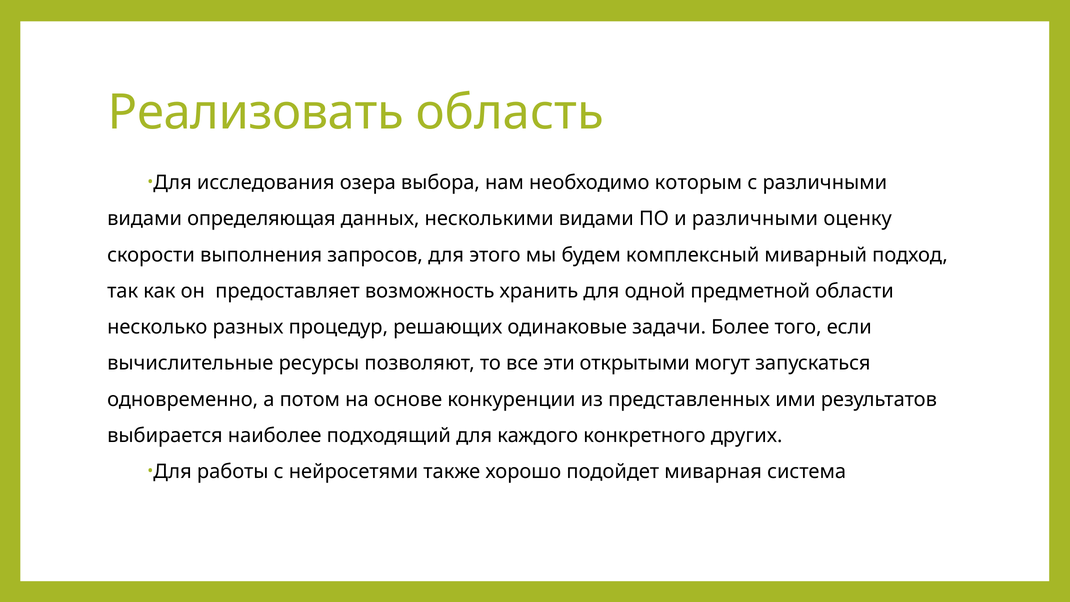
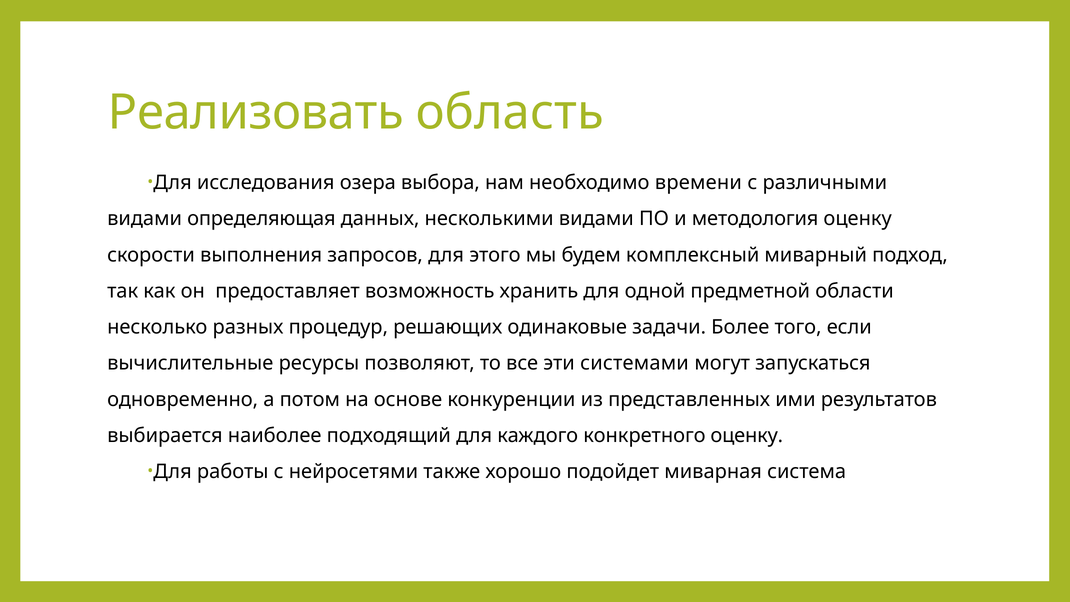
которым: которым -> времени
и различными: различными -> методология
открытыми: открытыми -> системами
конкретного других: других -> оценку
